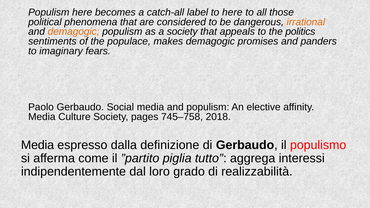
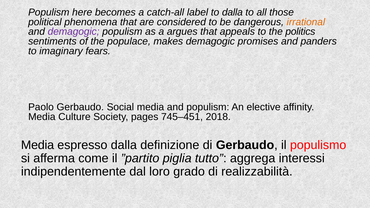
to here: here -> dalla
demagogic at (74, 32) colour: orange -> purple
a society: society -> argues
745–758: 745–758 -> 745–451
